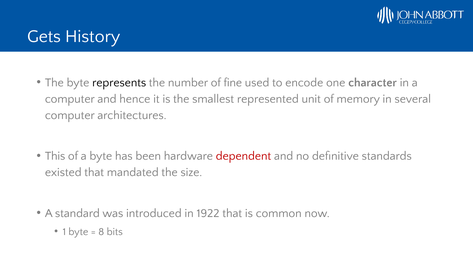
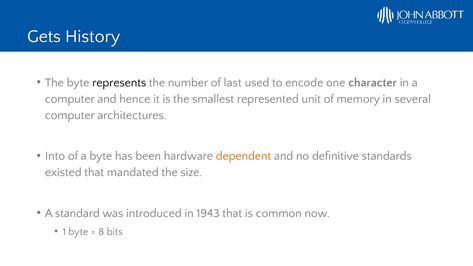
fine: fine -> last
This: This -> Into
dependent colour: red -> orange
1922: 1922 -> 1943
